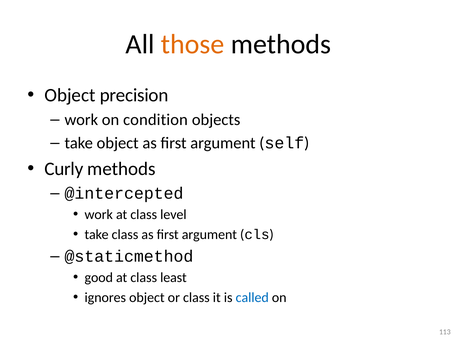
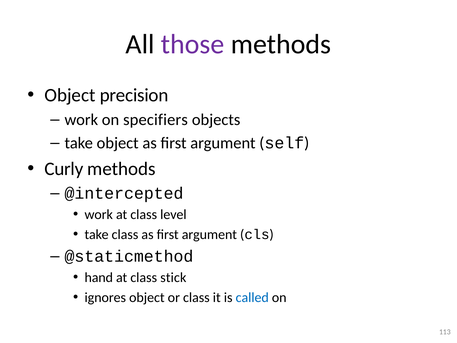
those colour: orange -> purple
condition: condition -> specifiers
good: good -> hand
least: least -> stick
